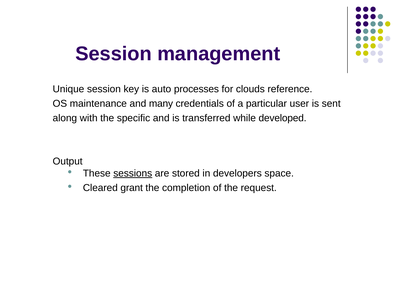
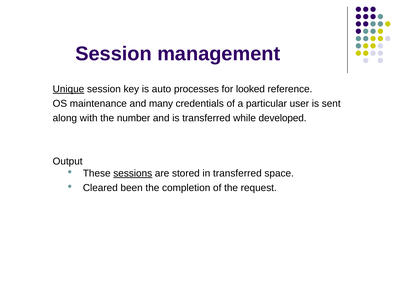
Unique underline: none -> present
clouds: clouds -> looked
specific: specific -> number
in developers: developers -> transferred
grant: grant -> been
